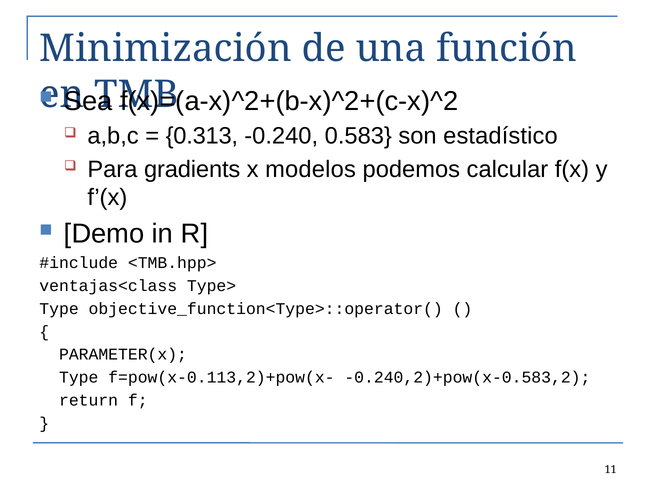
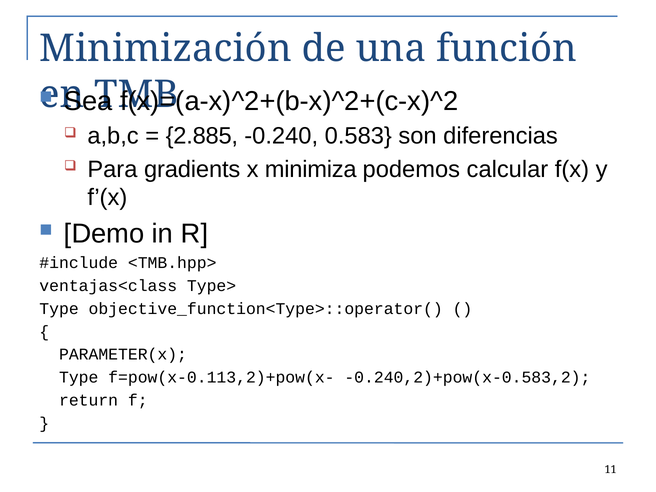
0.313: 0.313 -> 2.885
estadístico: estadístico -> diferencias
modelos: modelos -> minimiza
